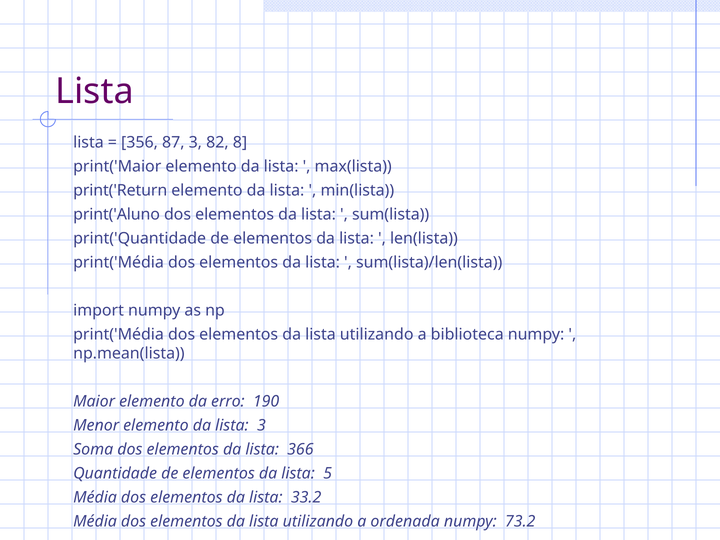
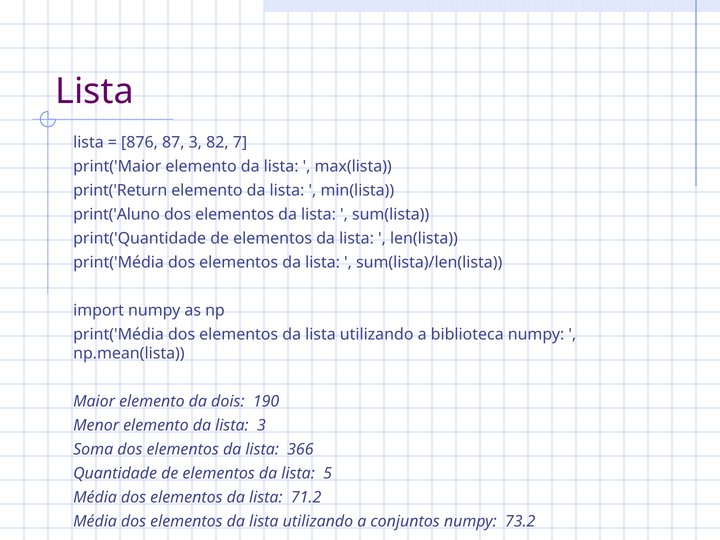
356: 356 -> 876
8: 8 -> 7
erro: erro -> dois
33.2: 33.2 -> 71.2
ordenada: ordenada -> conjuntos
